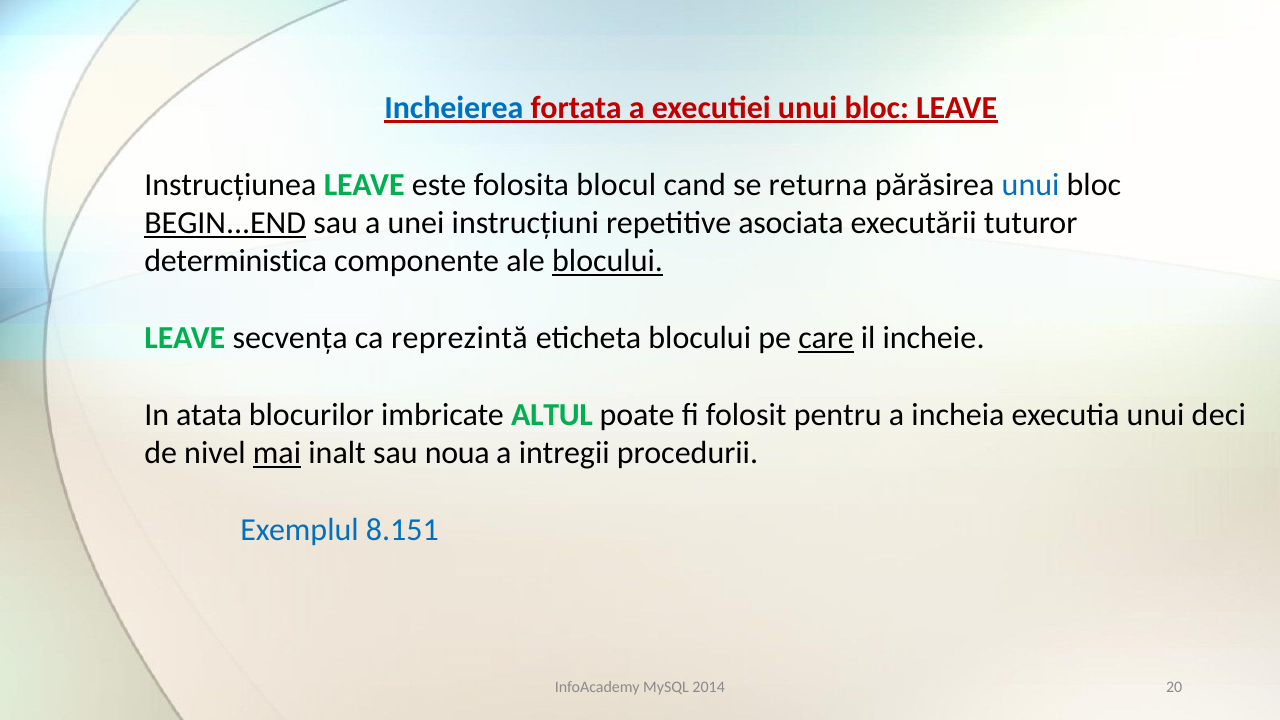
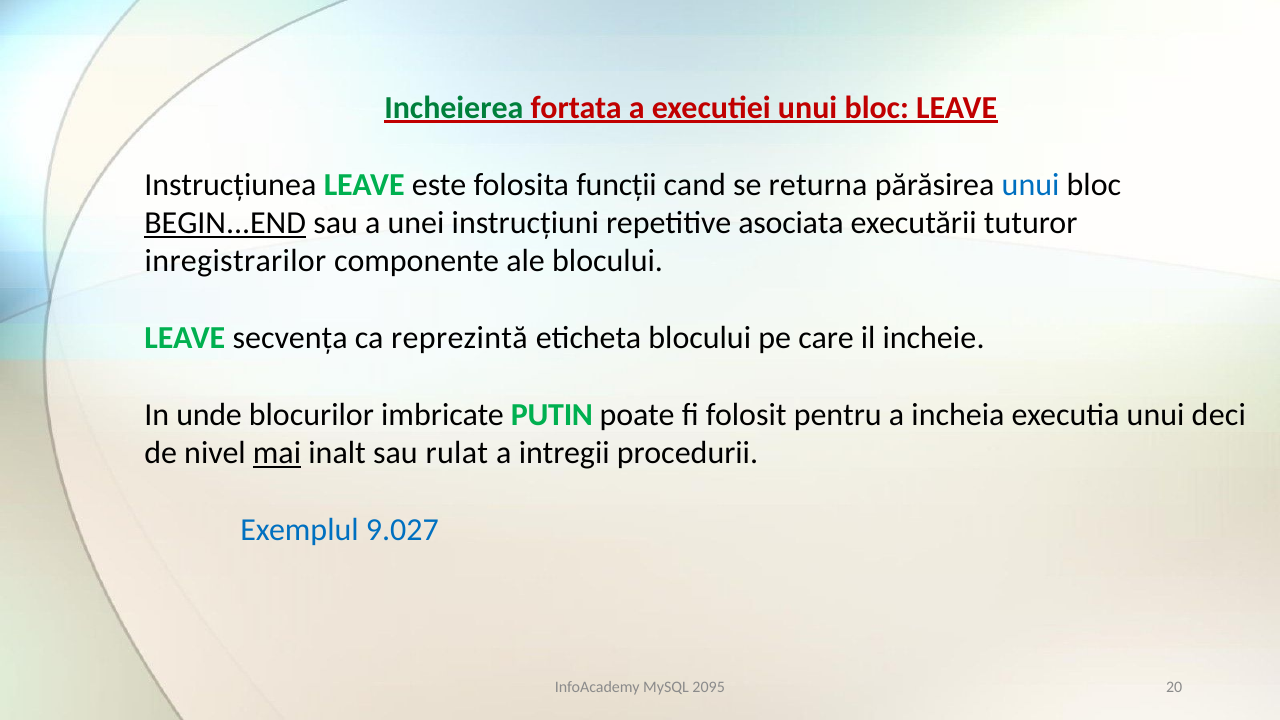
Incheierea colour: blue -> green
blocul: blocul -> funcţii
deterministica: deterministica -> inregistrarilor
blocului at (608, 261) underline: present -> none
care underline: present -> none
atata: atata -> unde
ALTUL: ALTUL -> PUTIN
noua: noua -> rulat
8.151: 8.151 -> 9.027
2014: 2014 -> 2095
